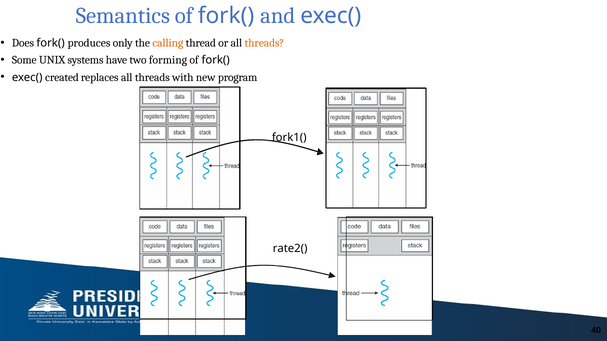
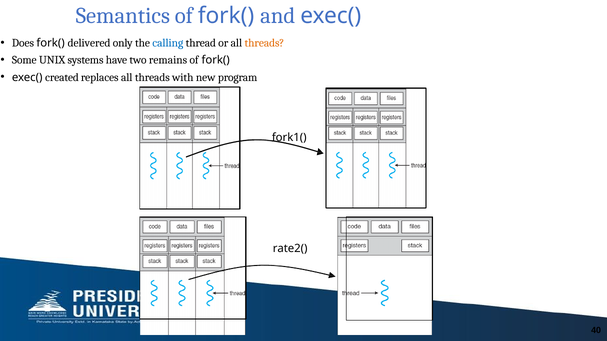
produces: produces -> delivered
calling colour: orange -> blue
forming: forming -> remains
